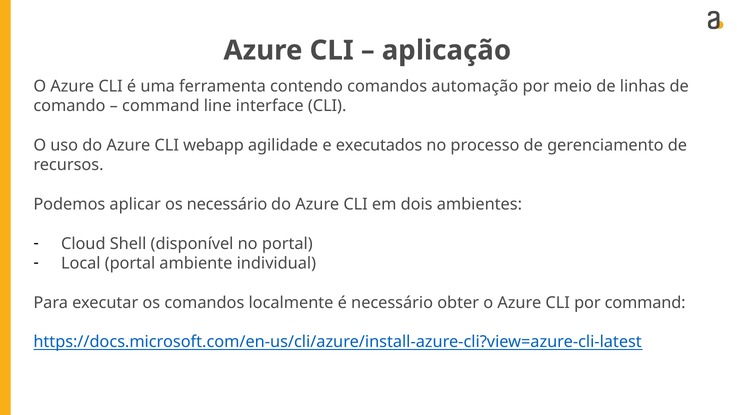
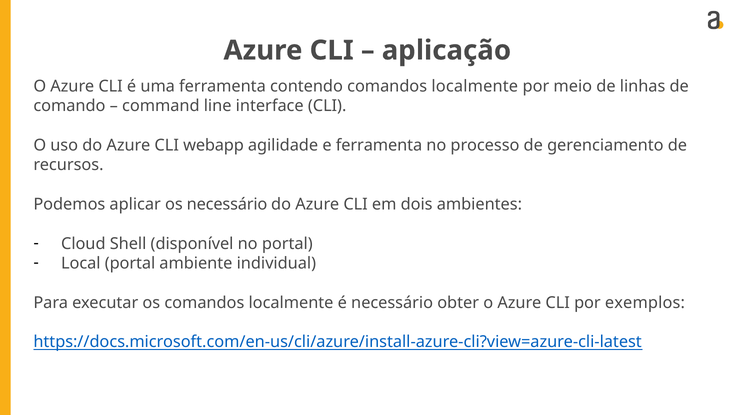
contendo comandos automação: automação -> localmente
e executados: executados -> ferramenta
por command: command -> exemplos
